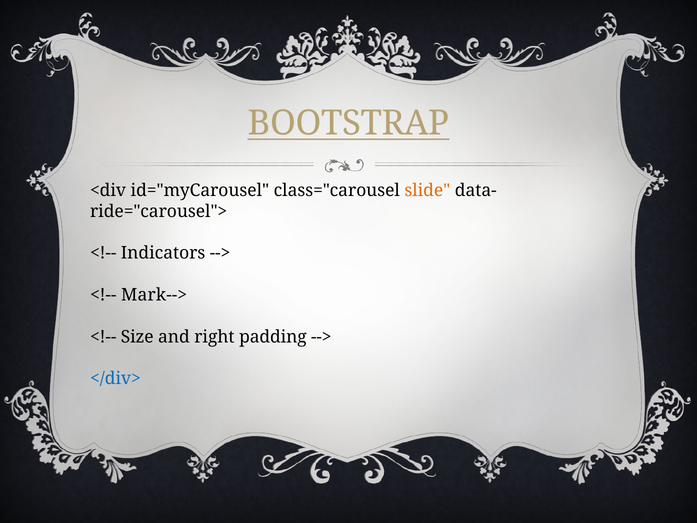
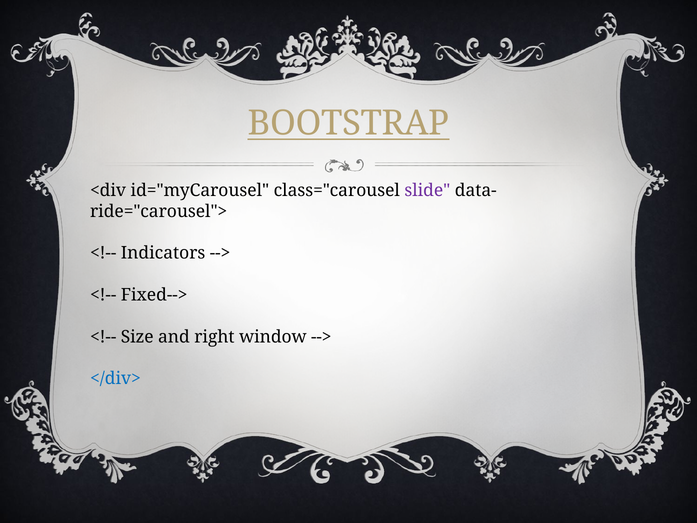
slide colour: orange -> purple
Mark-->: Mark--> -> Fixed-->
padding: padding -> window
